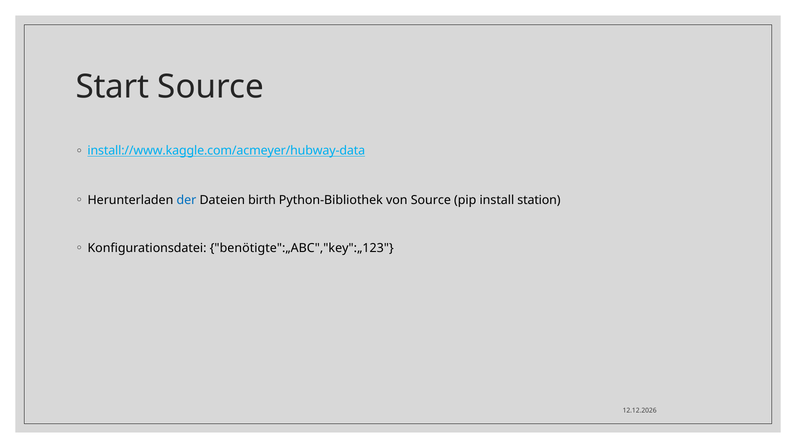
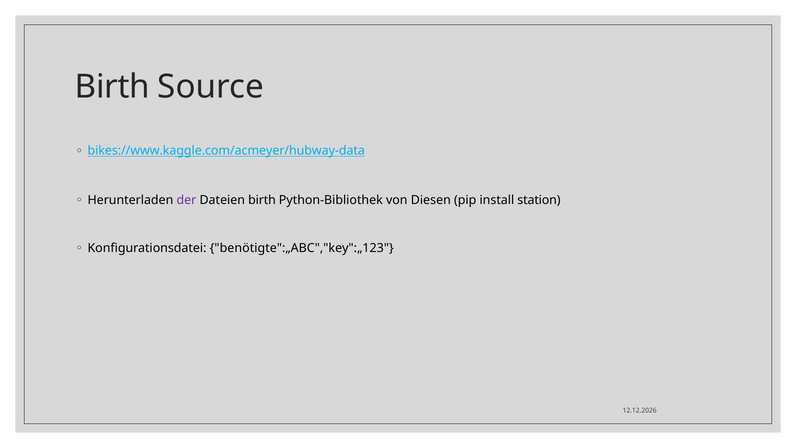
Start at (112, 87): Start -> Birth
install://www.kaggle.com/acmeyer/hubway-data: install://www.kaggle.com/acmeyer/hubway-data -> bikes://www.kaggle.com/acmeyer/hubway-data
der colour: blue -> purple
von Source: Source -> Diesen
